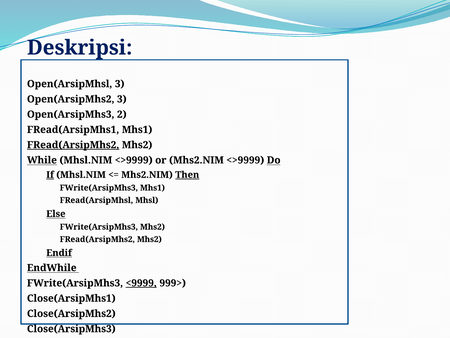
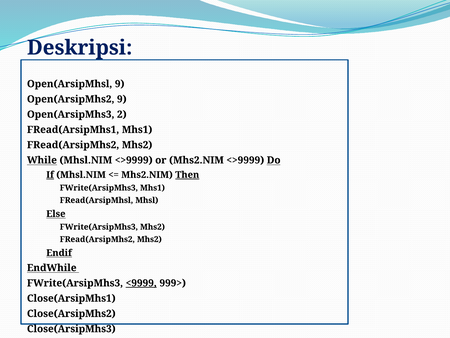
Open(ArsipMhsl 3: 3 -> 9
Open(ArsipMhs2 3: 3 -> 9
FRead(ArsipMhs2 at (73, 145) underline: present -> none
